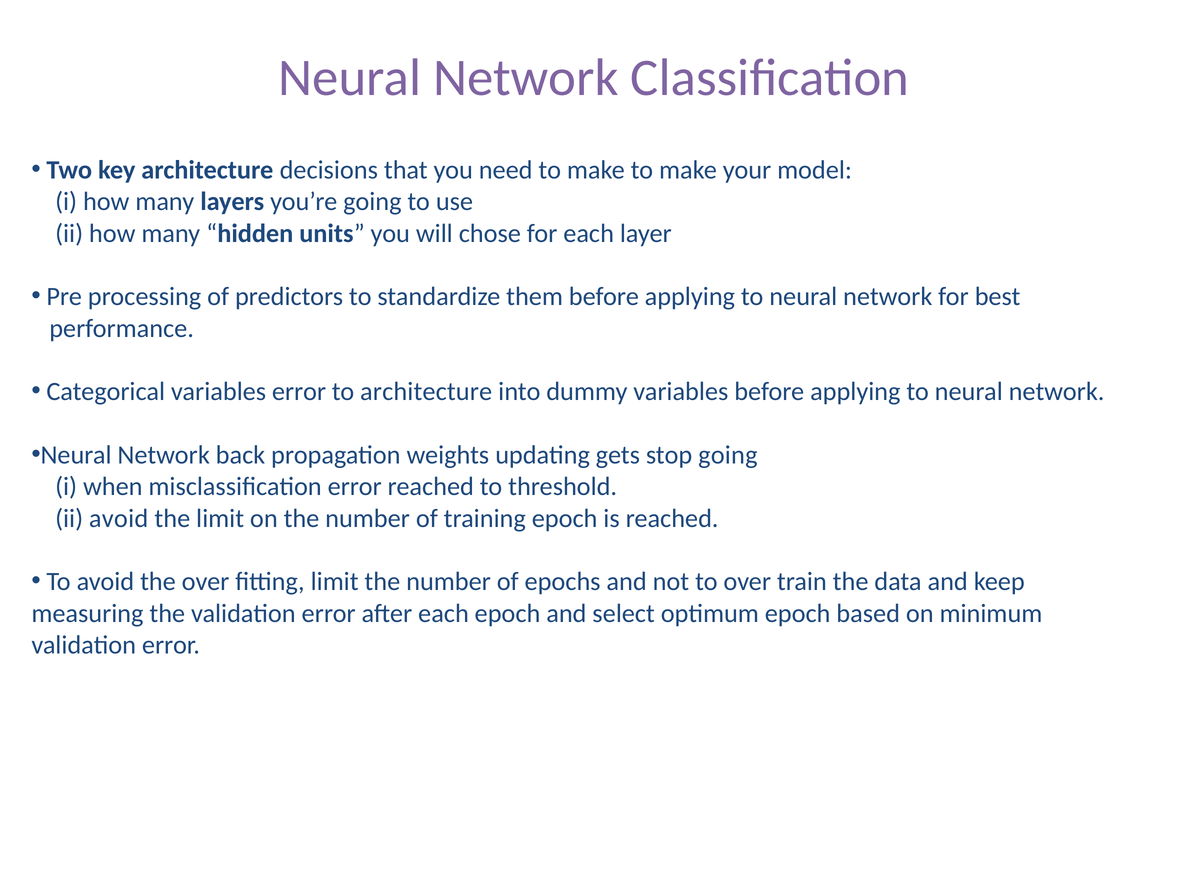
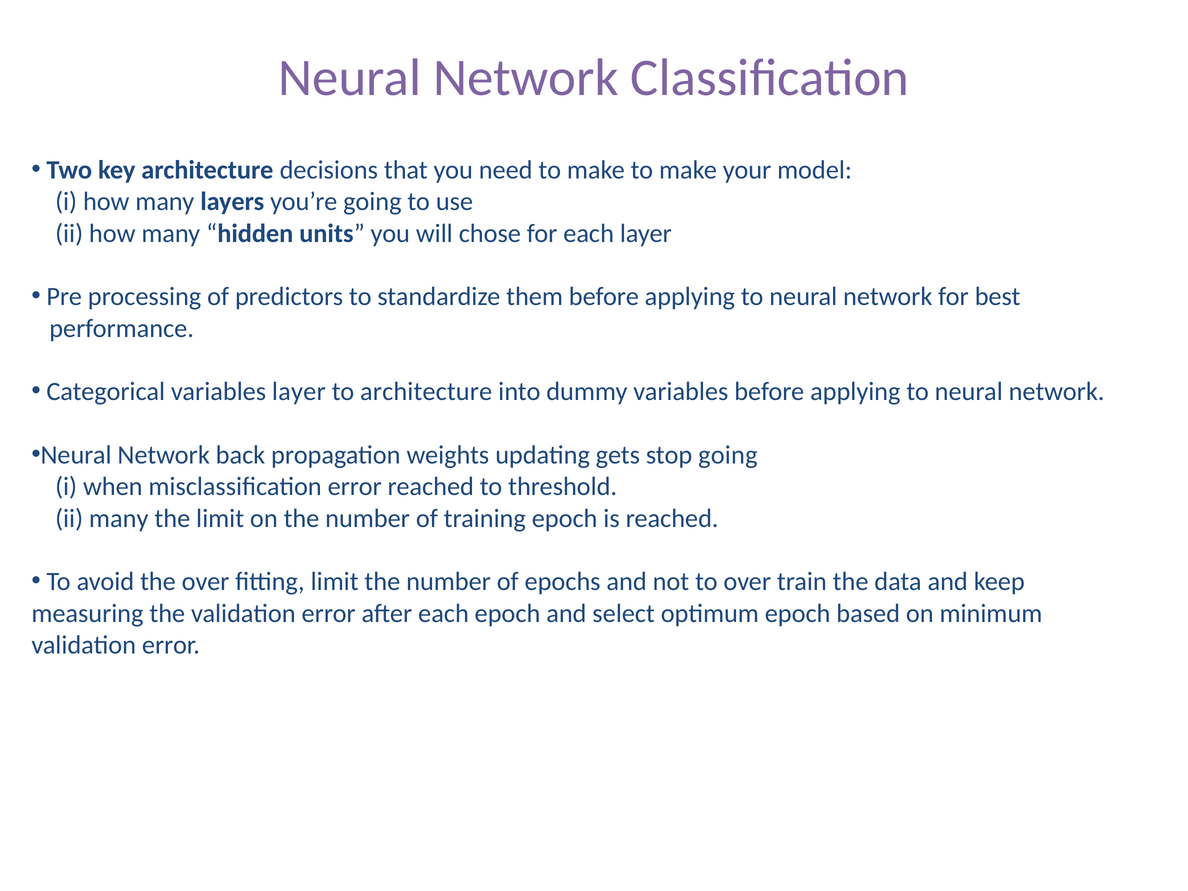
variables error: error -> layer
ii avoid: avoid -> many
